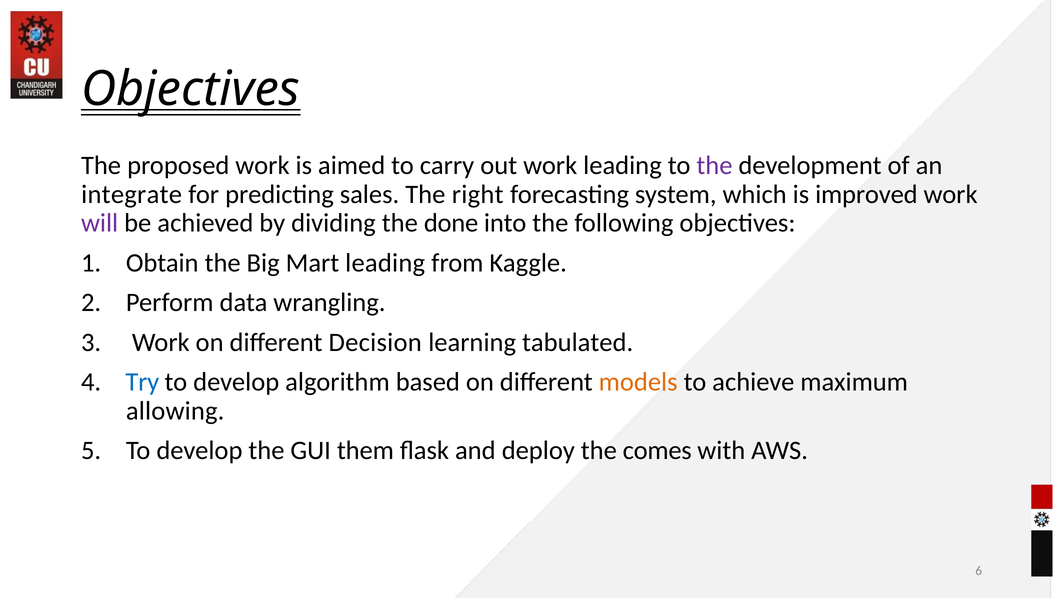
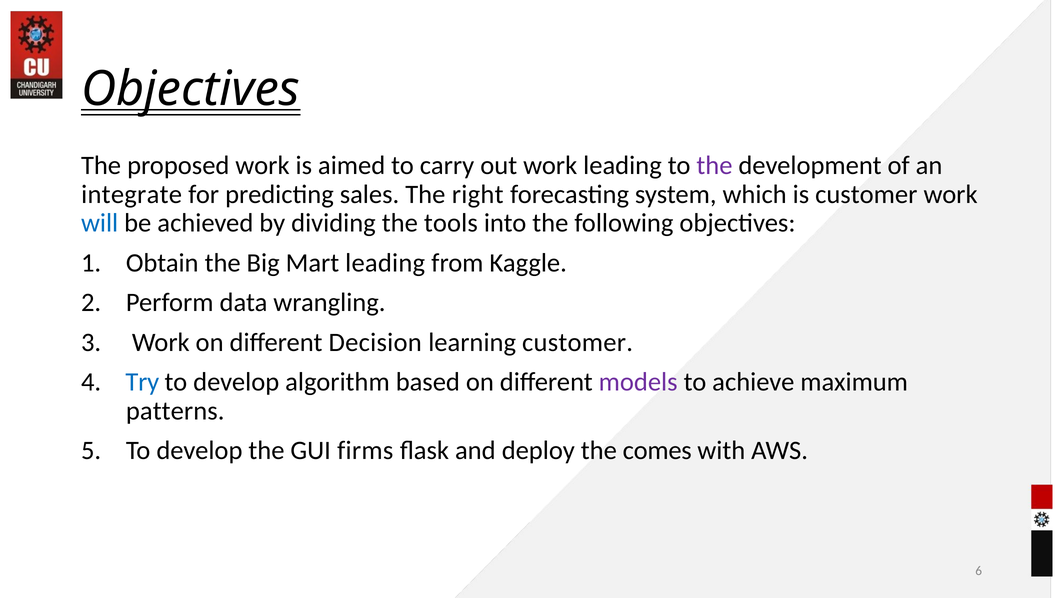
is improved: improved -> customer
will colour: purple -> blue
done: done -> tools
learning tabulated: tabulated -> customer
models colour: orange -> purple
allowing: allowing -> patterns
them: them -> firms
